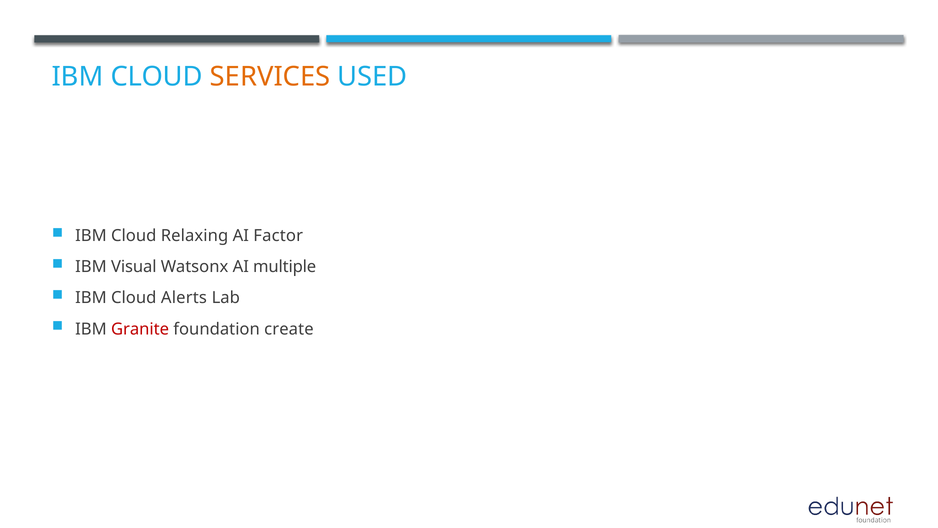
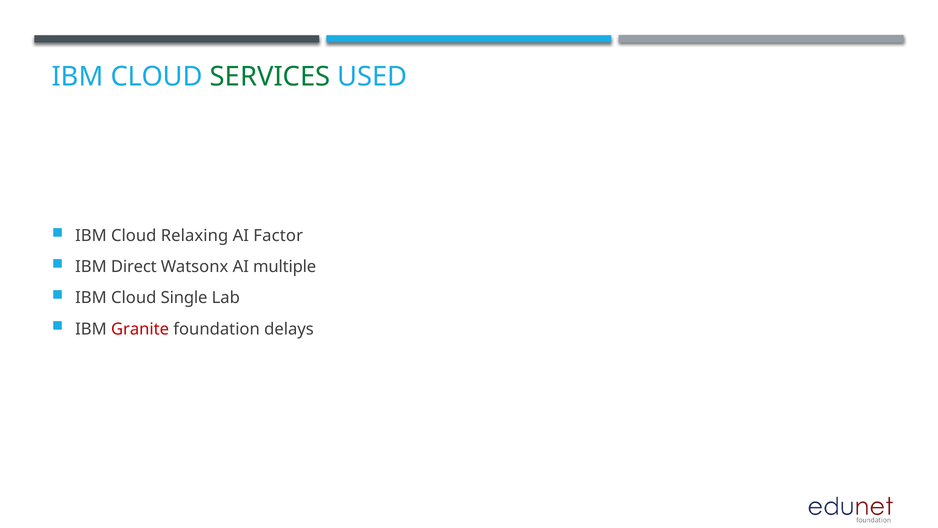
SERVICES colour: orange -> green
Visual: Visual -> Direct
Alerts: Alerts -> Single
create: create -> delays
